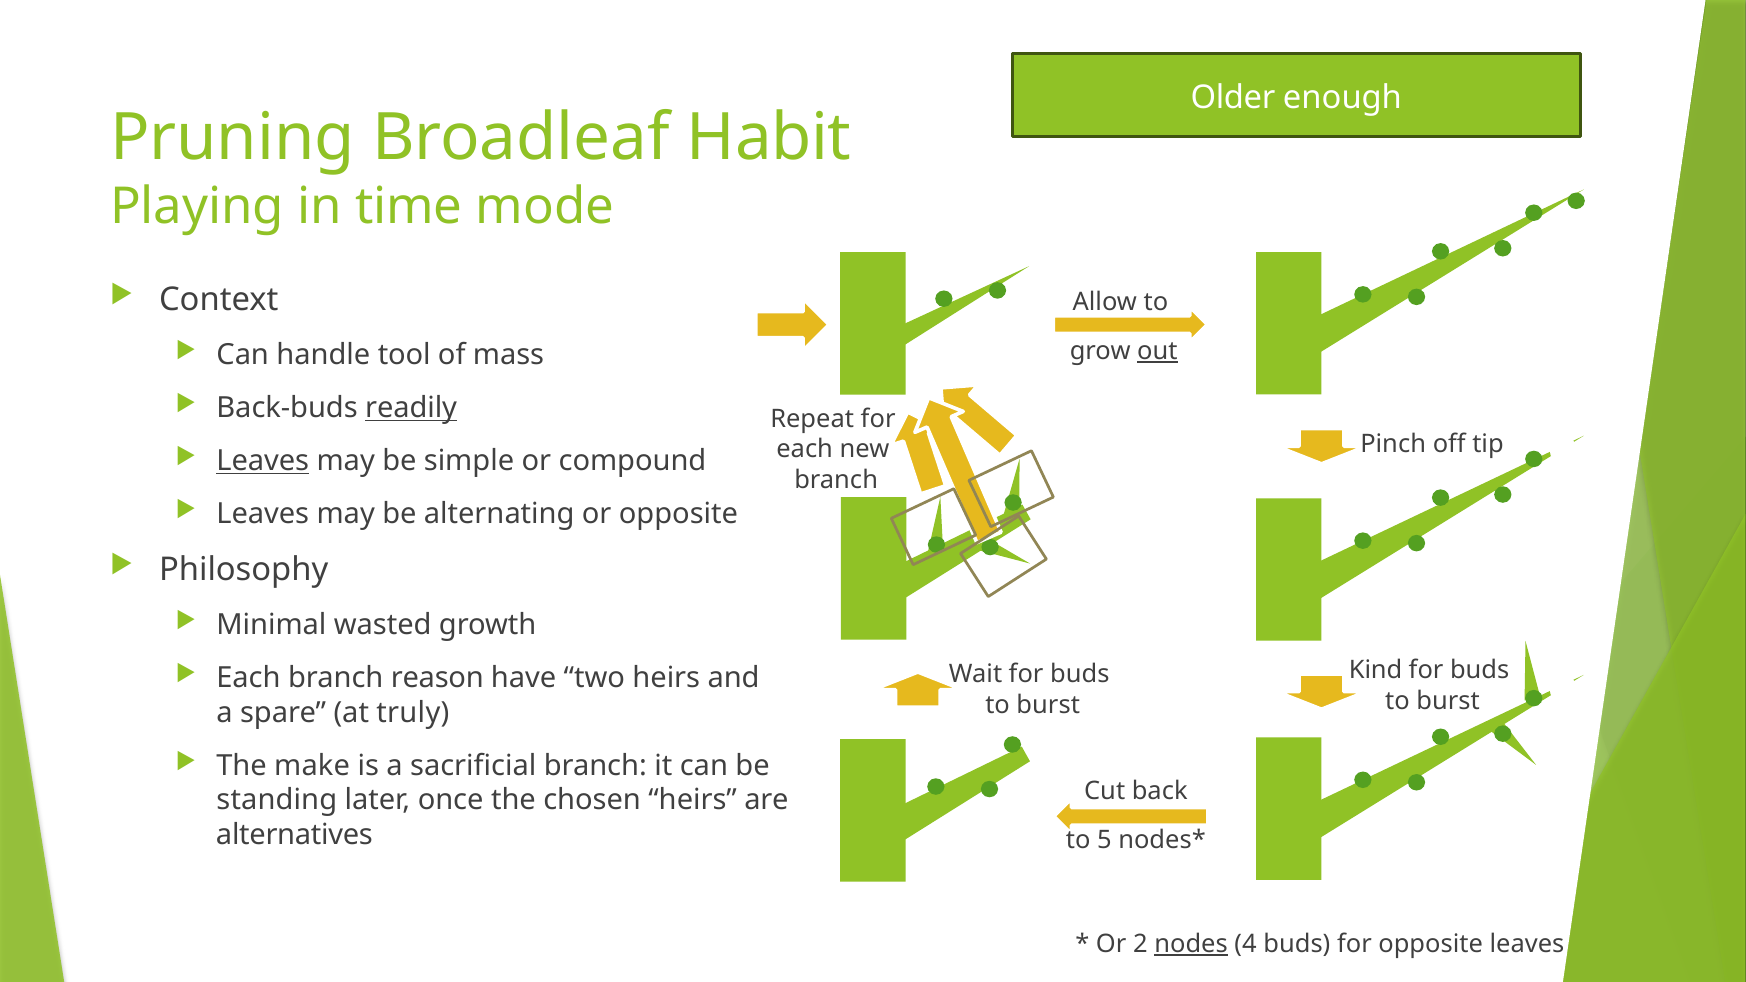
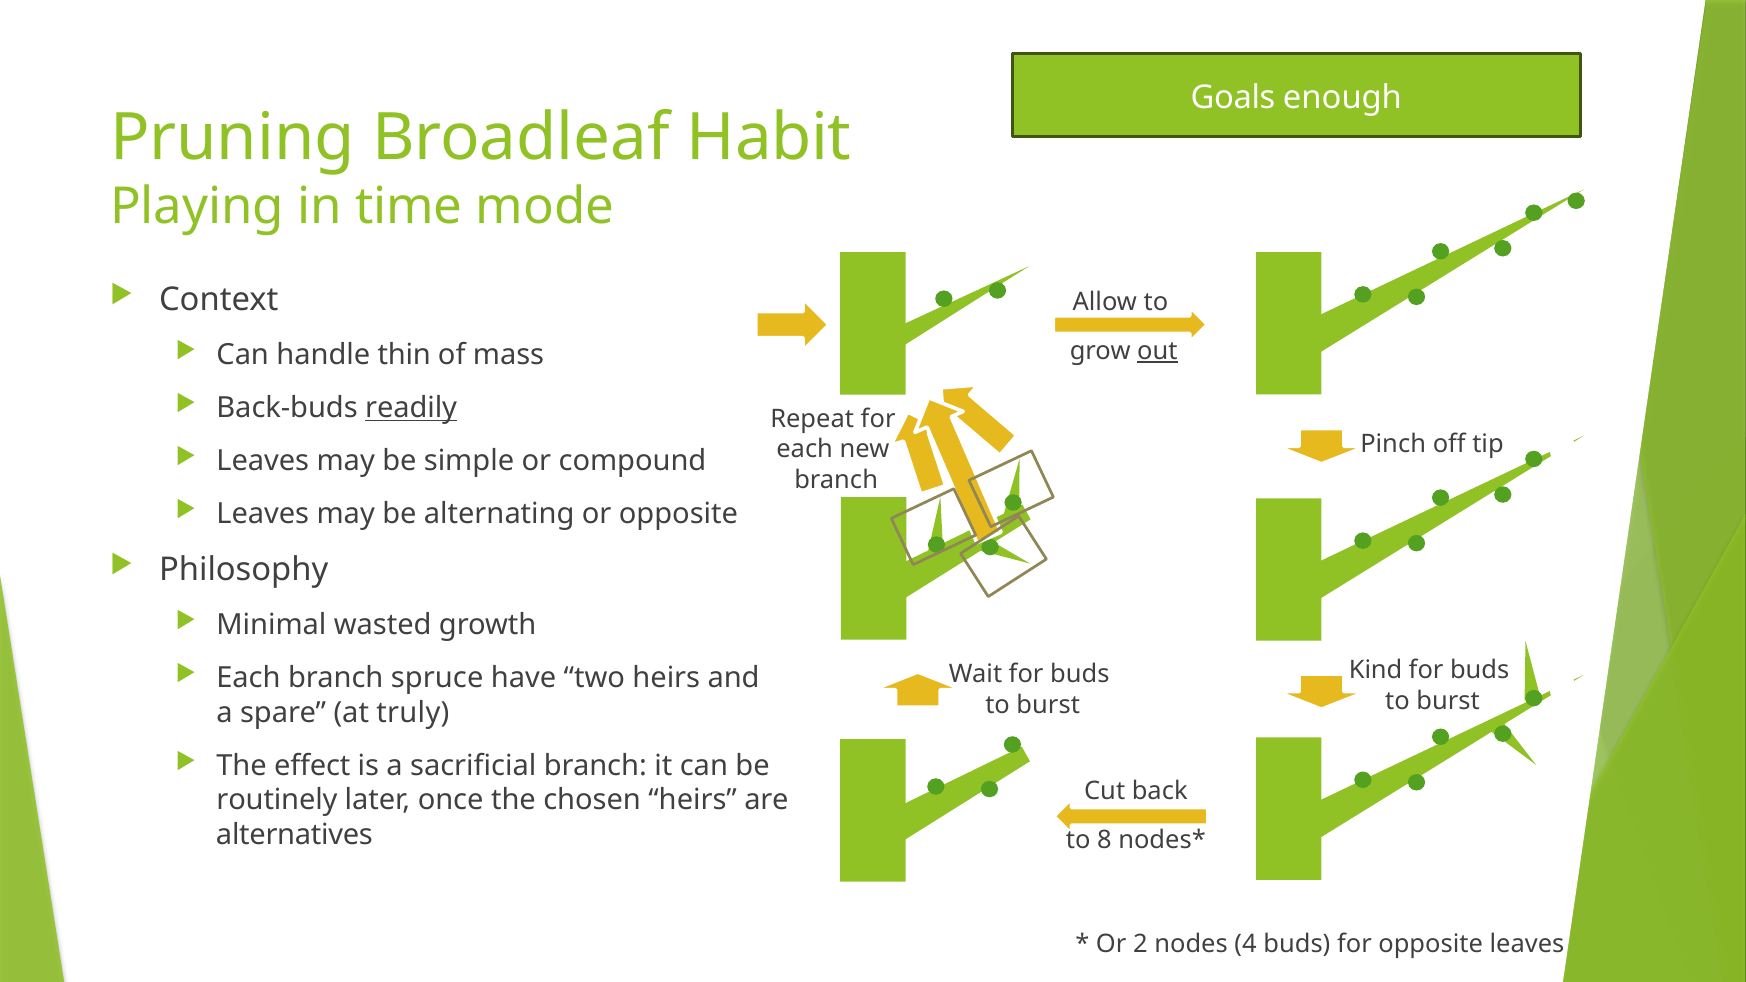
Older: Older -> Goals
tool: tool -> thin
Leaves at (263, 461) underline: present -> none
reason: reason -> spruce
make: make -> effect
standing: standing -> routinely
5: 5 -> 8
nodes underline: present -> none
